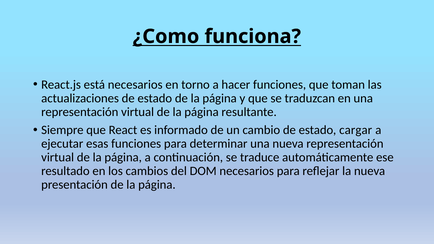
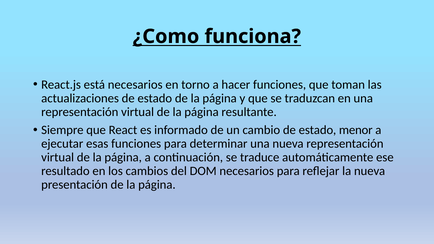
cargar: cargar -> menor
